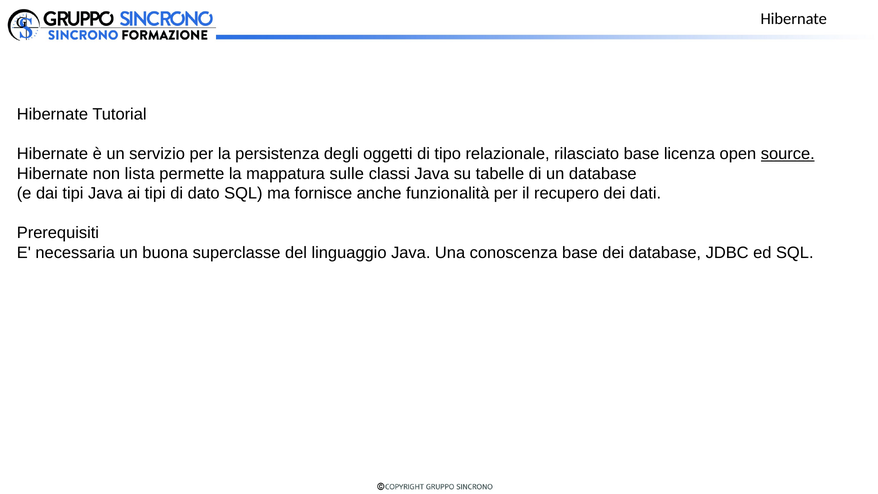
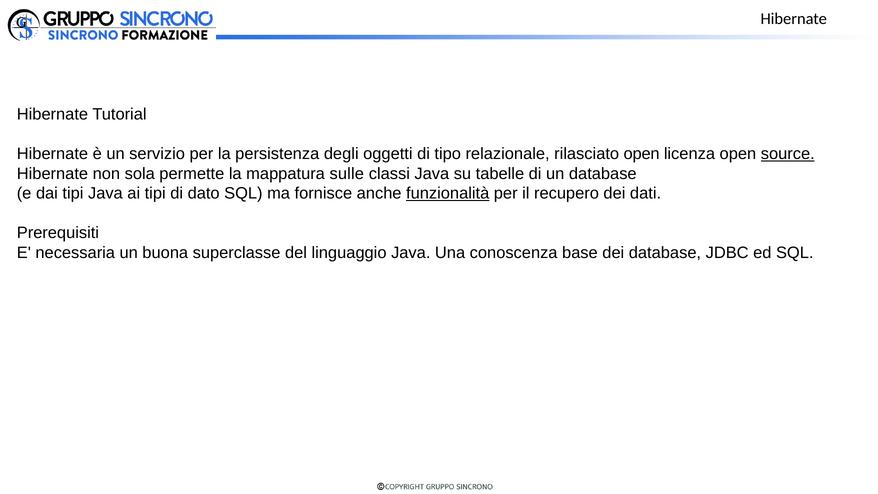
rilasciato base: base -> open
lista: lista -> sola
funzionalità underline: none -> present
